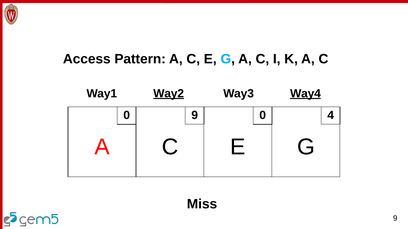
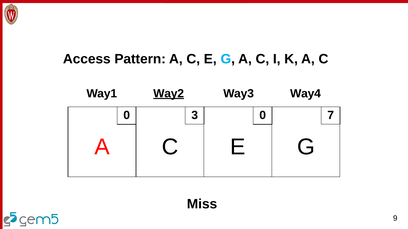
Way4 underline: present -> none
0 9: 9 -> 3
4: 4 -> 7
